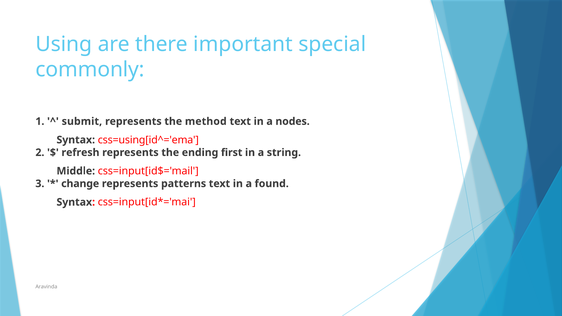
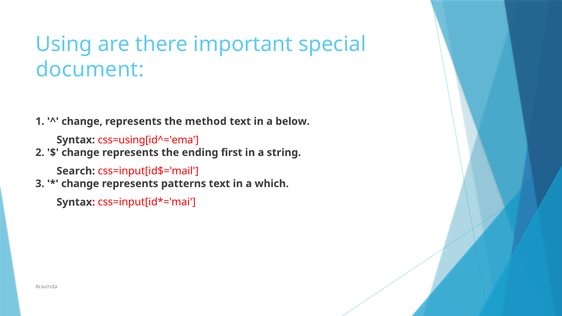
commonly: commonly -> document
submit at (82, 121): submit -> change
nodes: nodes -> below
refresh at (80, 153): refresh -> change
Middle: Middle -> Search
found: found -> which
